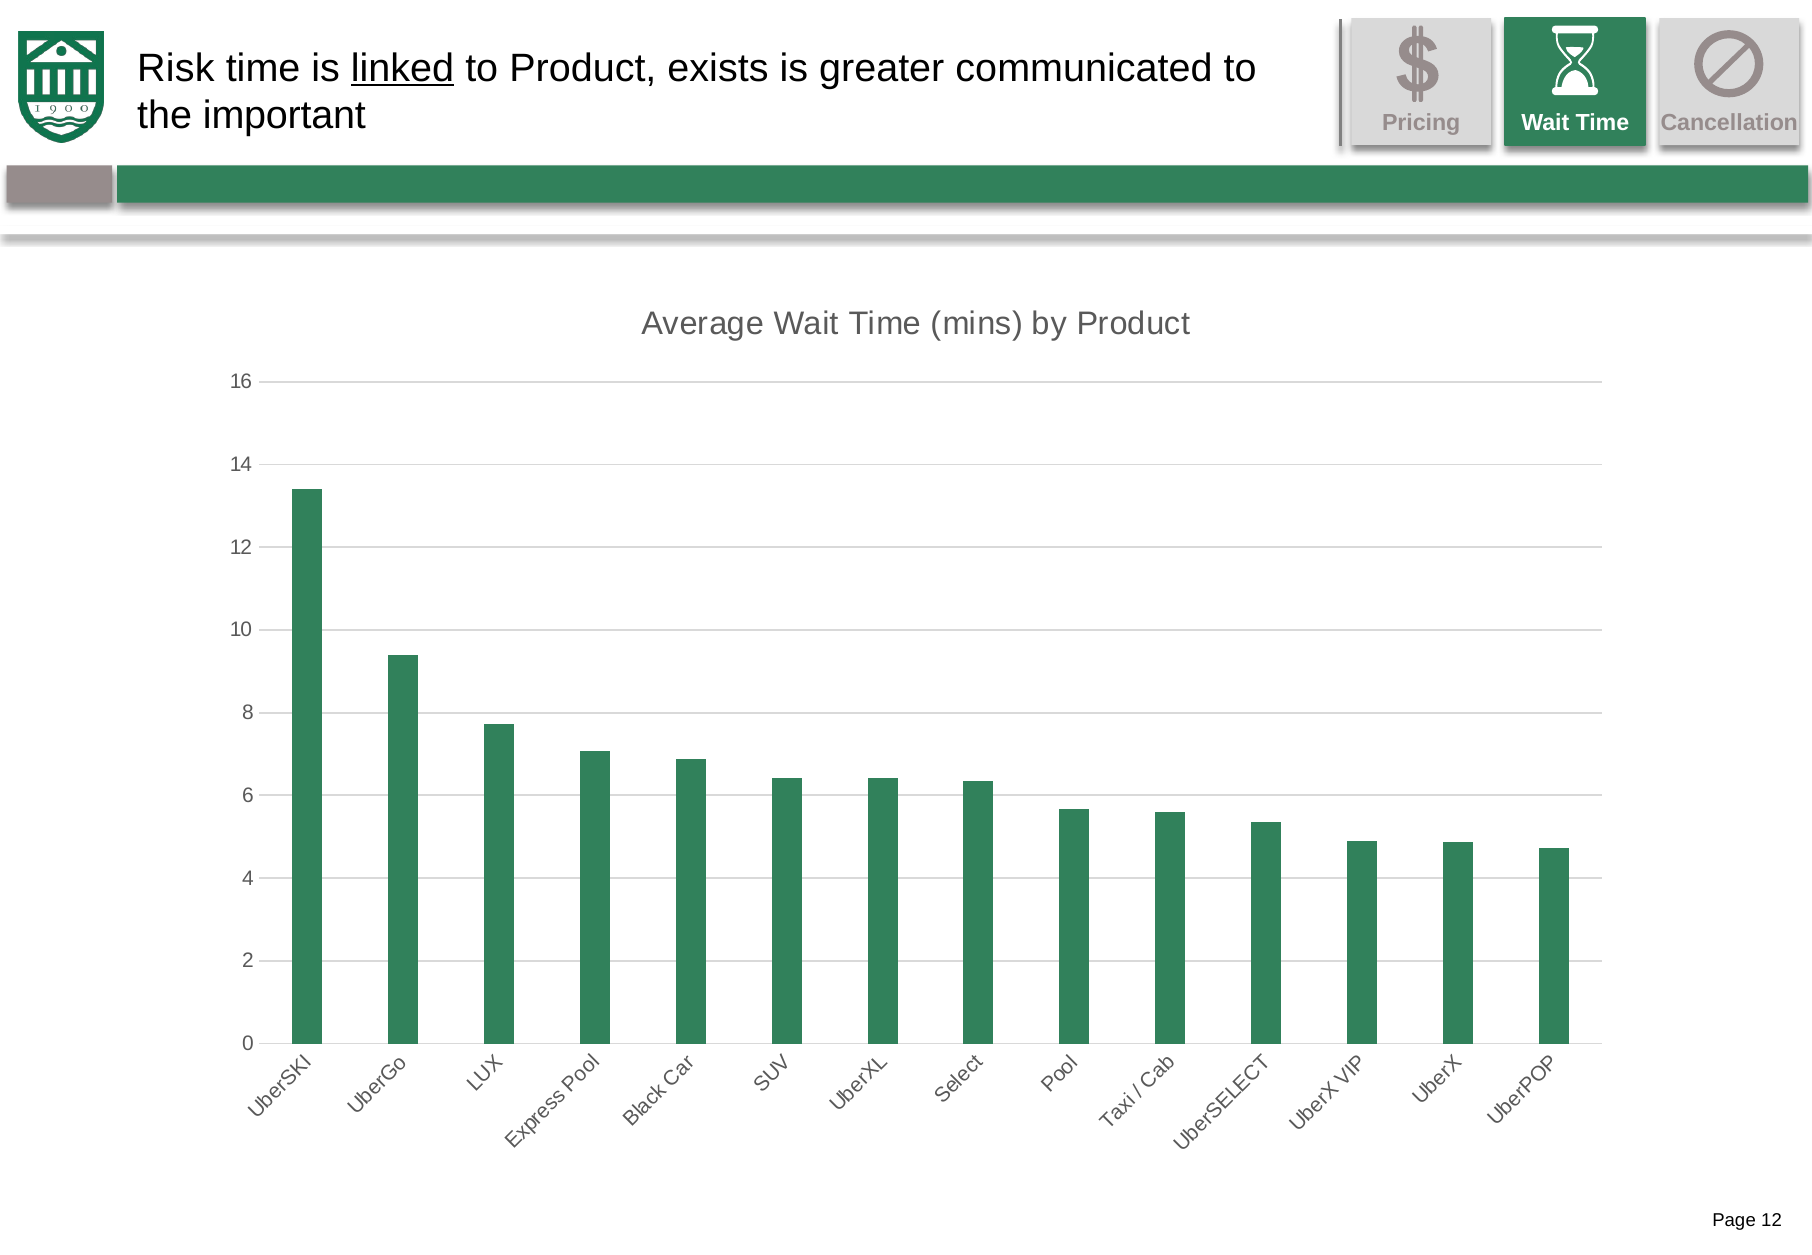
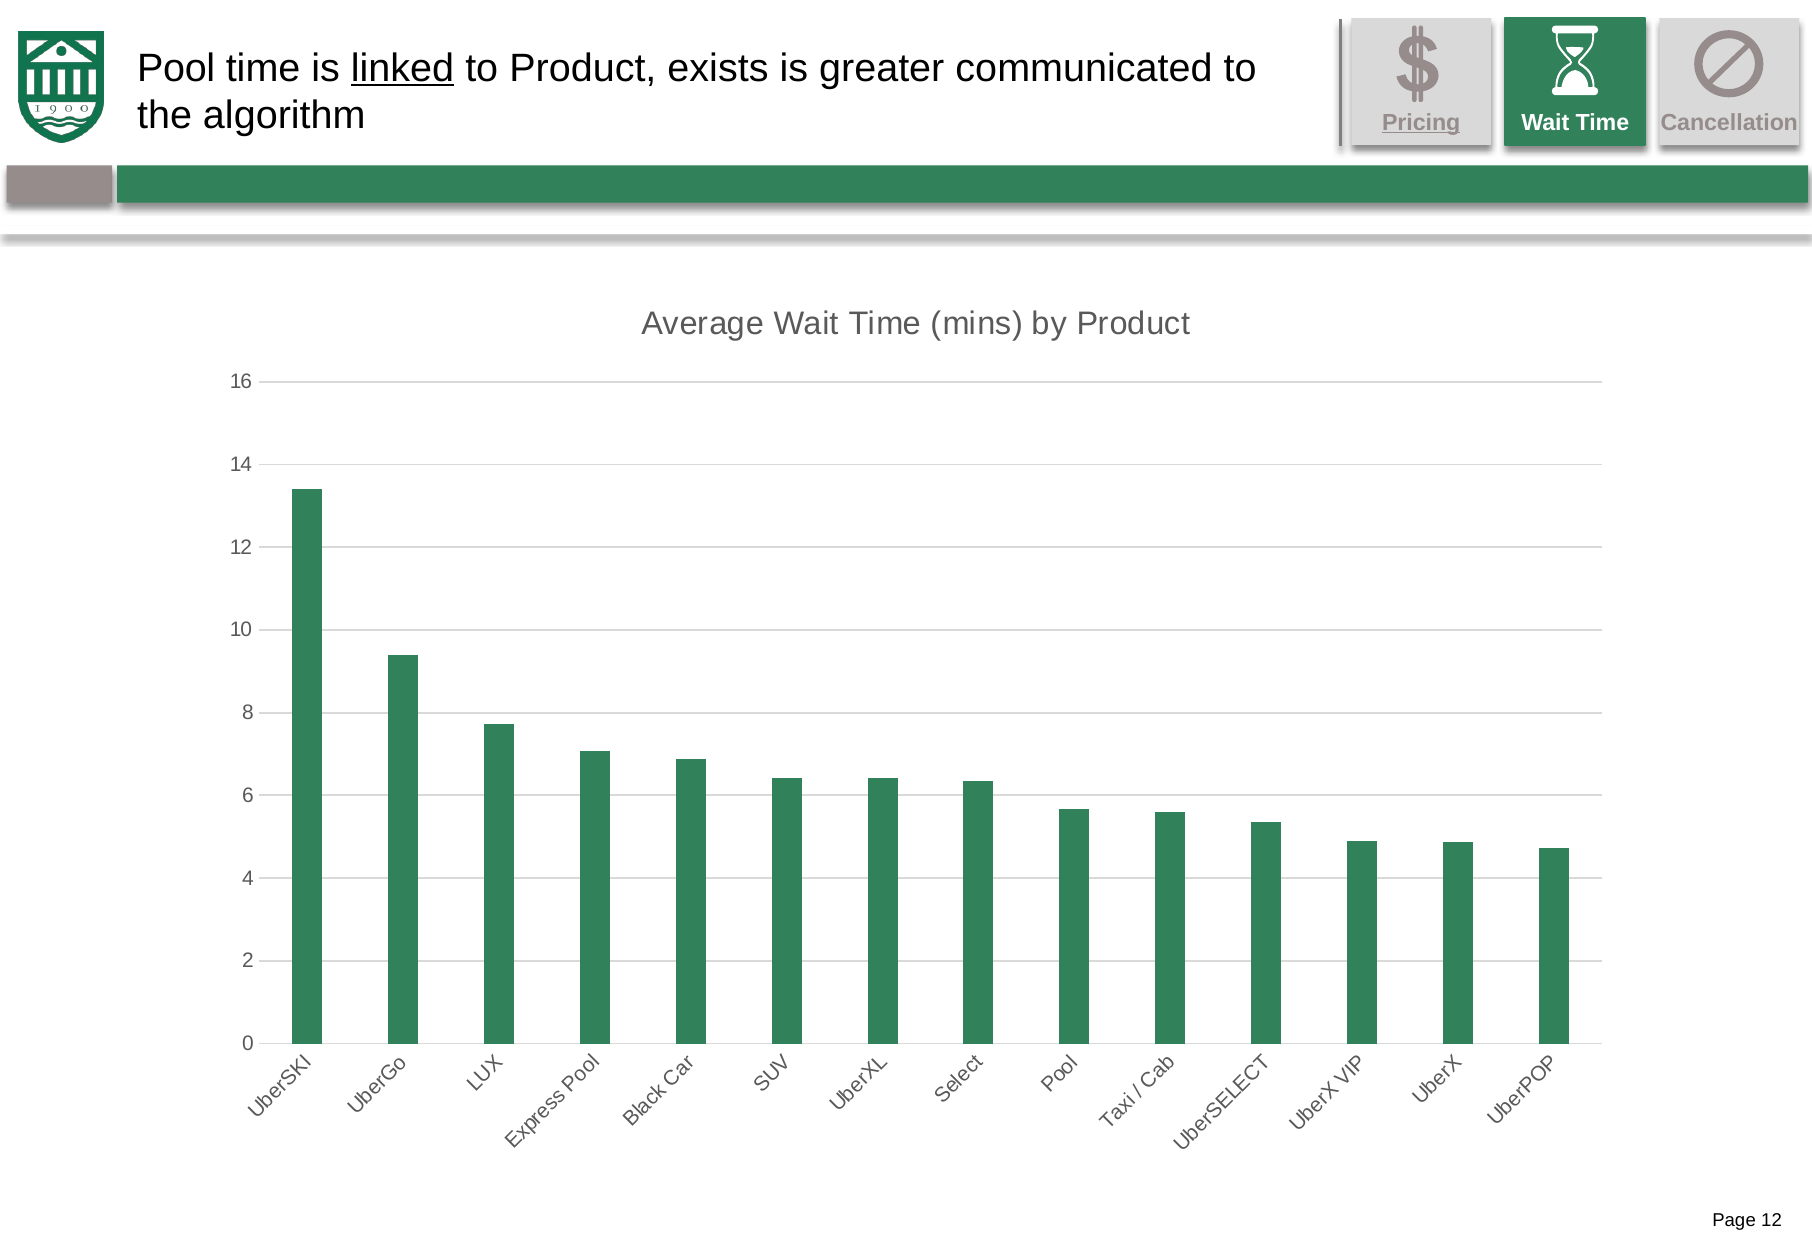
Risk: Risk -> Pool
important: important -> algorithm
Pricing underline: none -> present
